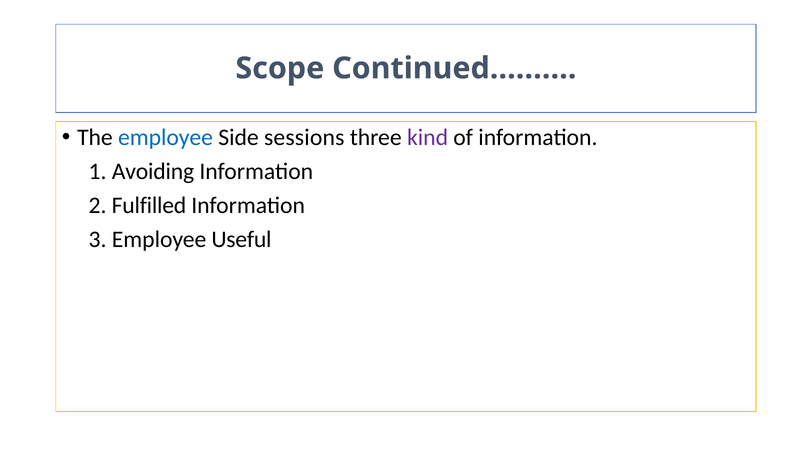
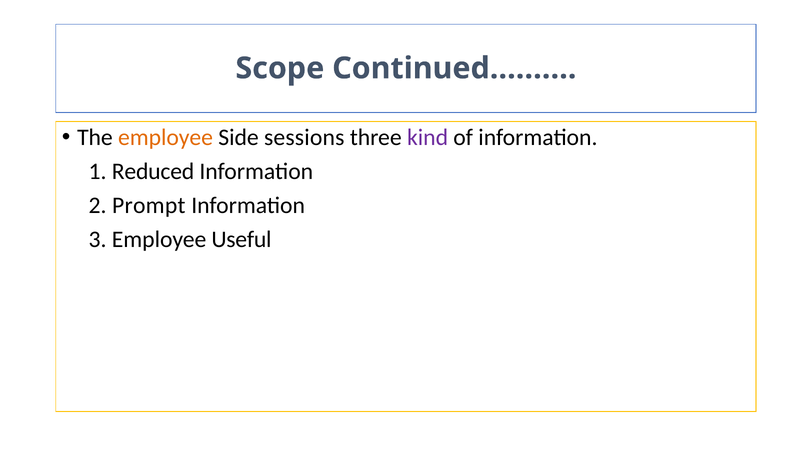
employee at (166, 137) colour: blue -> orange
Avoiding: Avoiding -> Reduced
Fulfilled: Fulfilled -> Prompt
